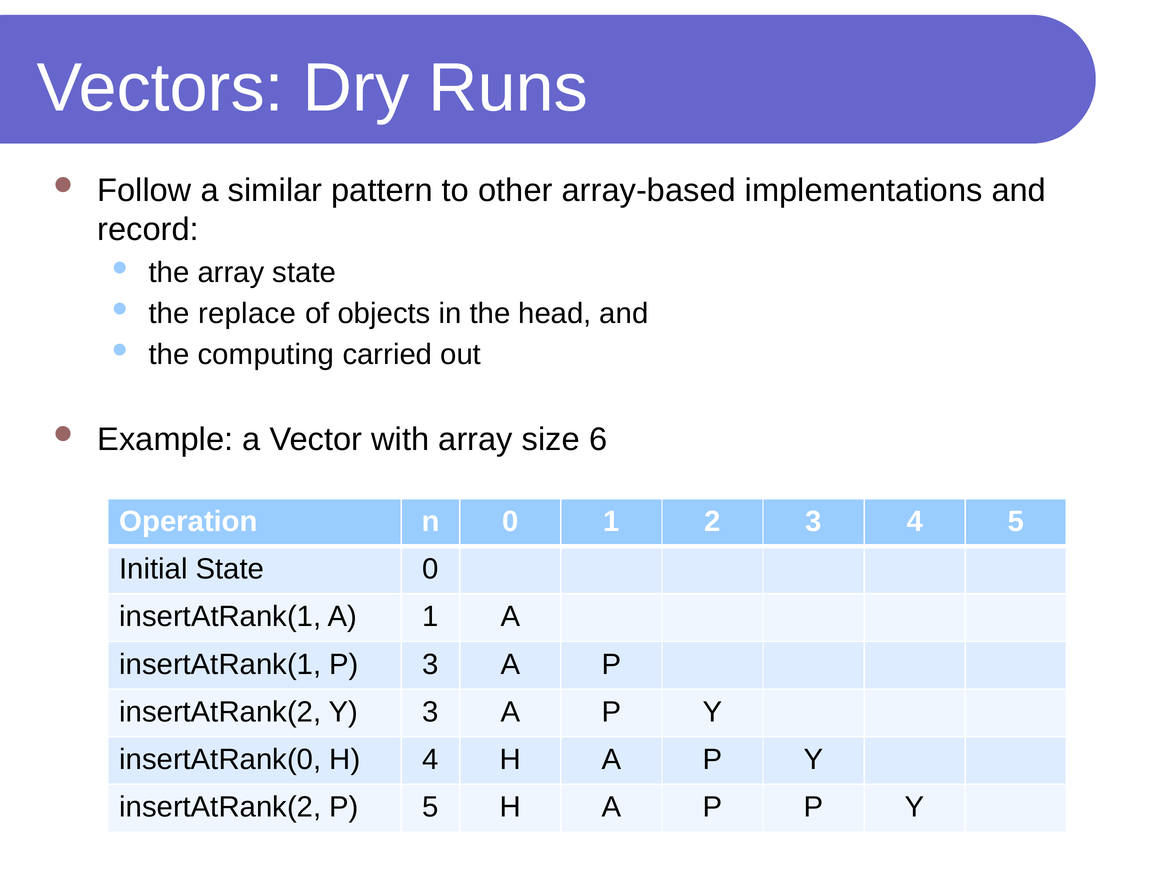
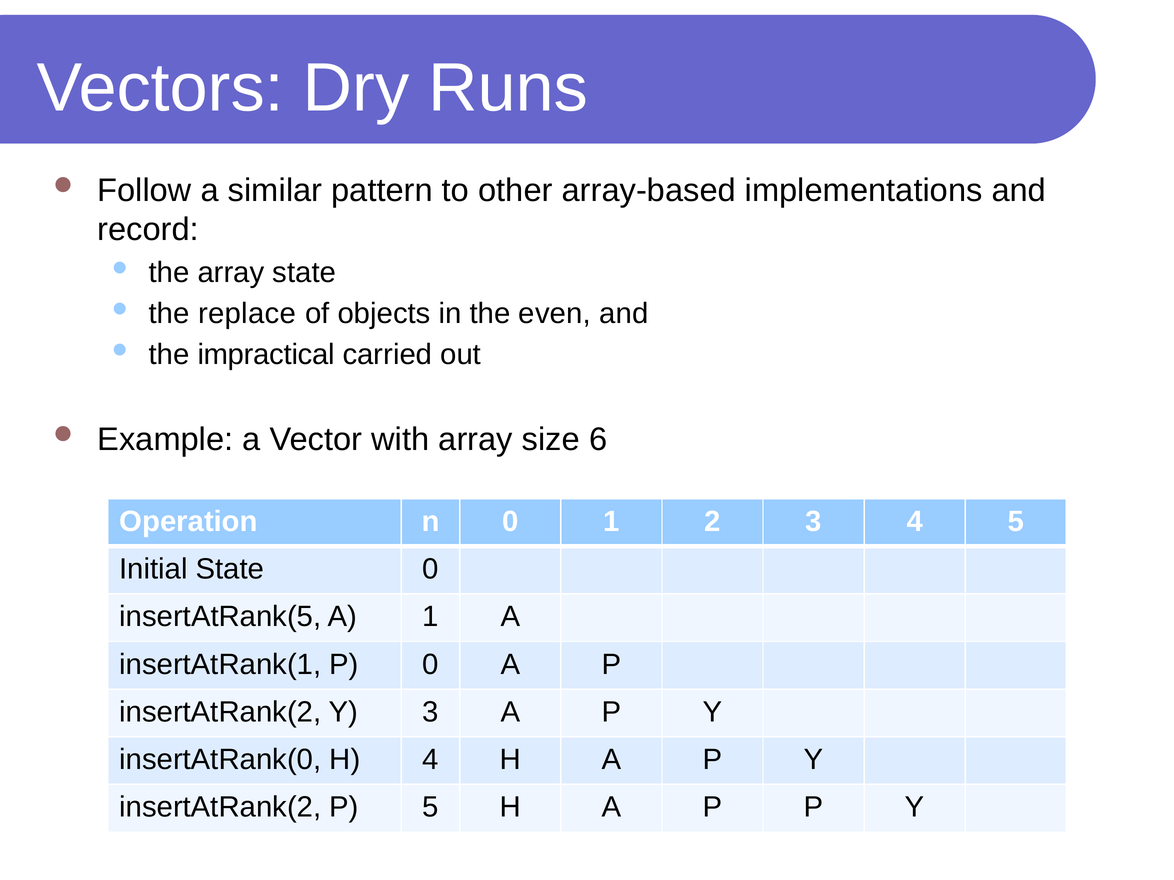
head: head -> even
computing: computing -> impractical
insertAtRank(1 at (220, 617): insertAtRank(1 -> insertAtRank(5
P 3: 3 -> 0
